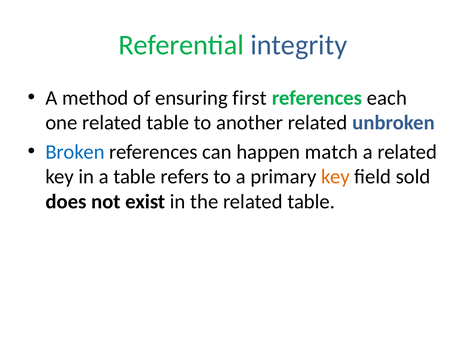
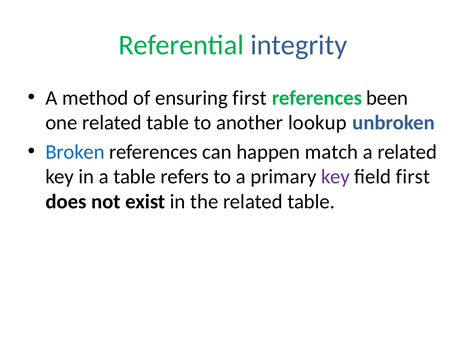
each: each -> been
another related: related -> lookup
key at (335, 176) colour: orange -> purple
field sold: sold -> first
